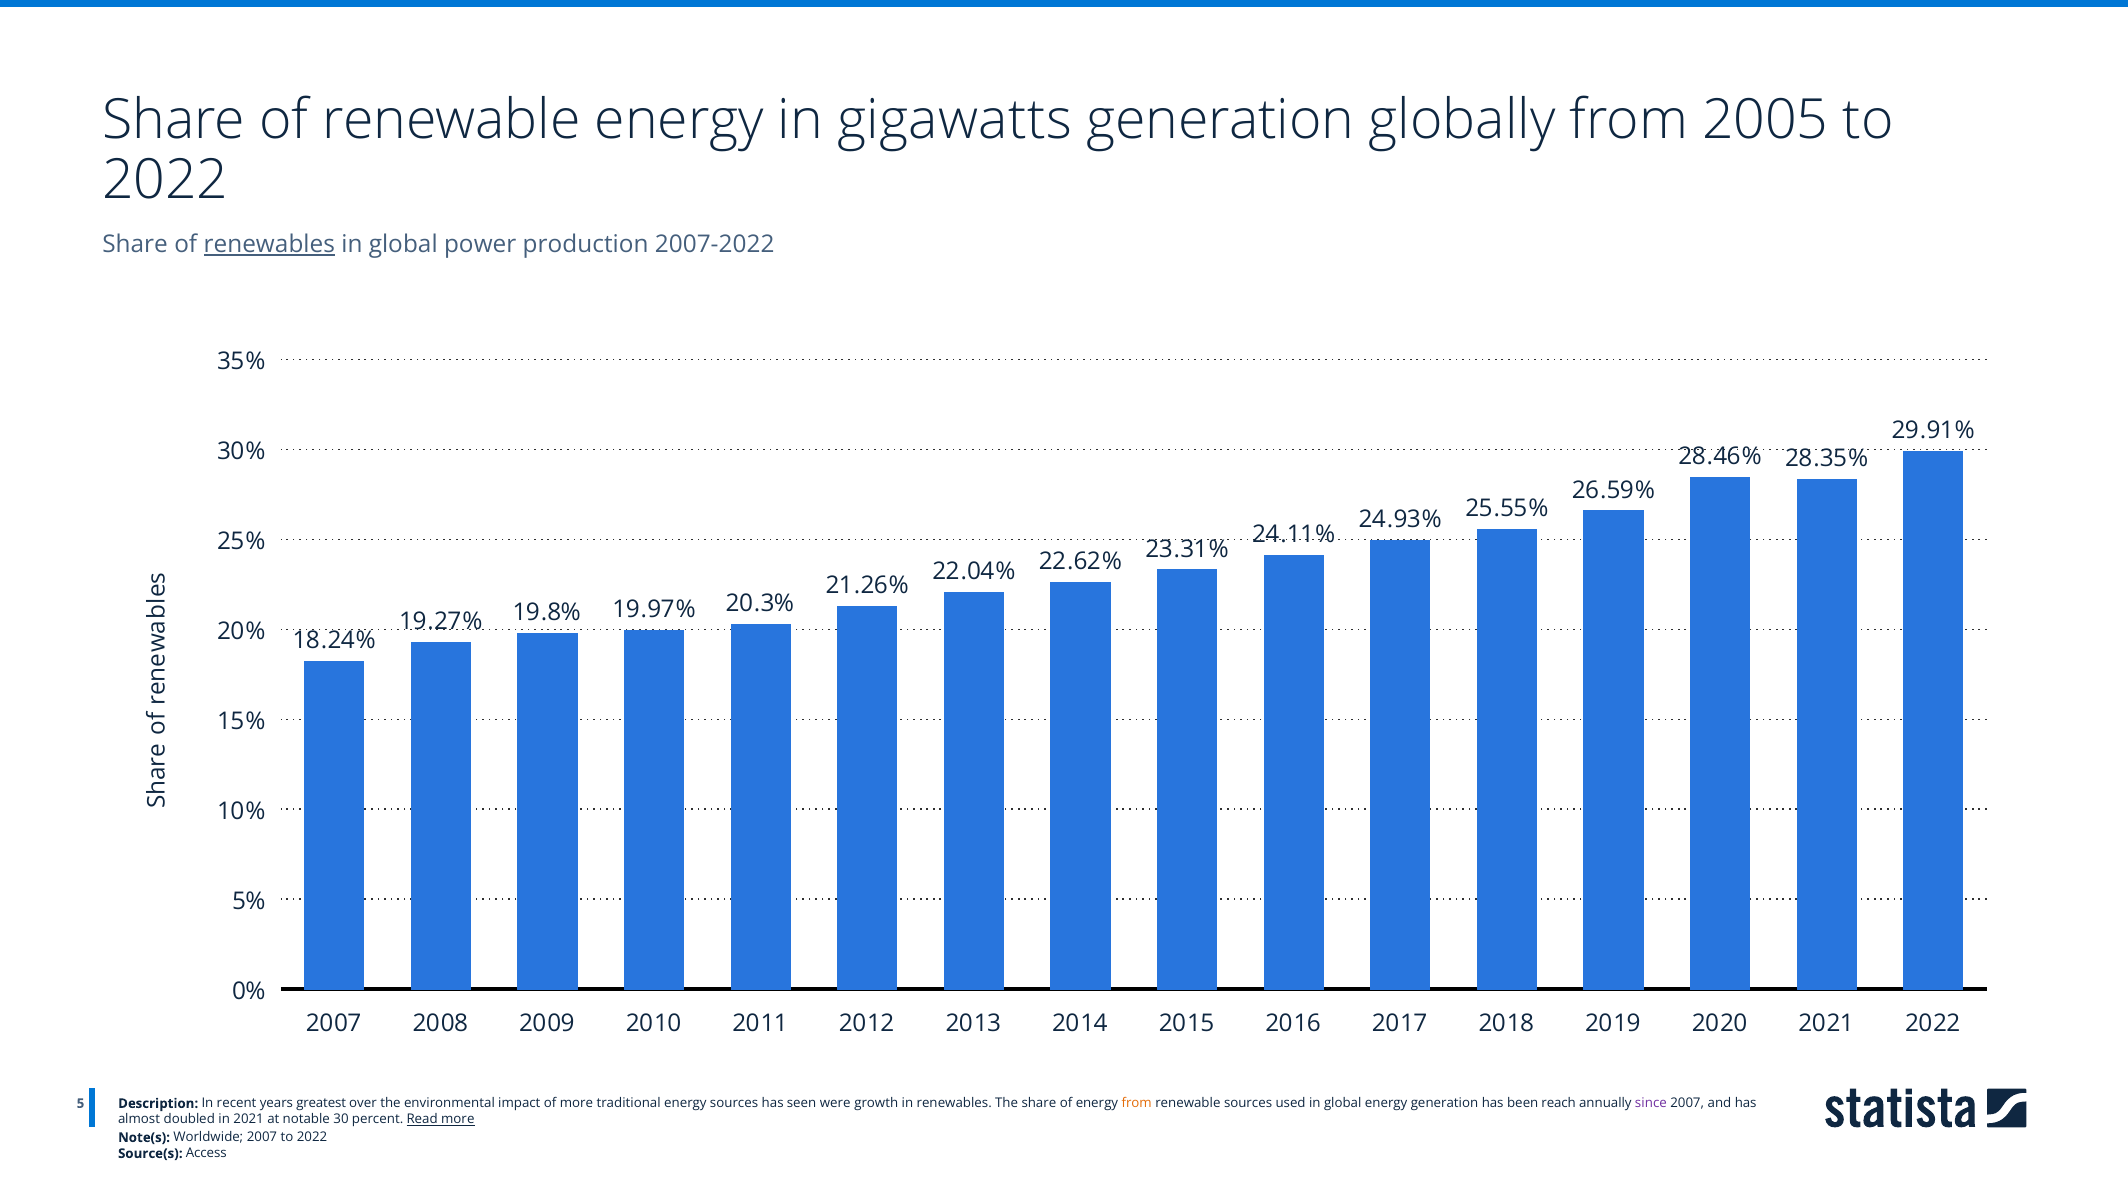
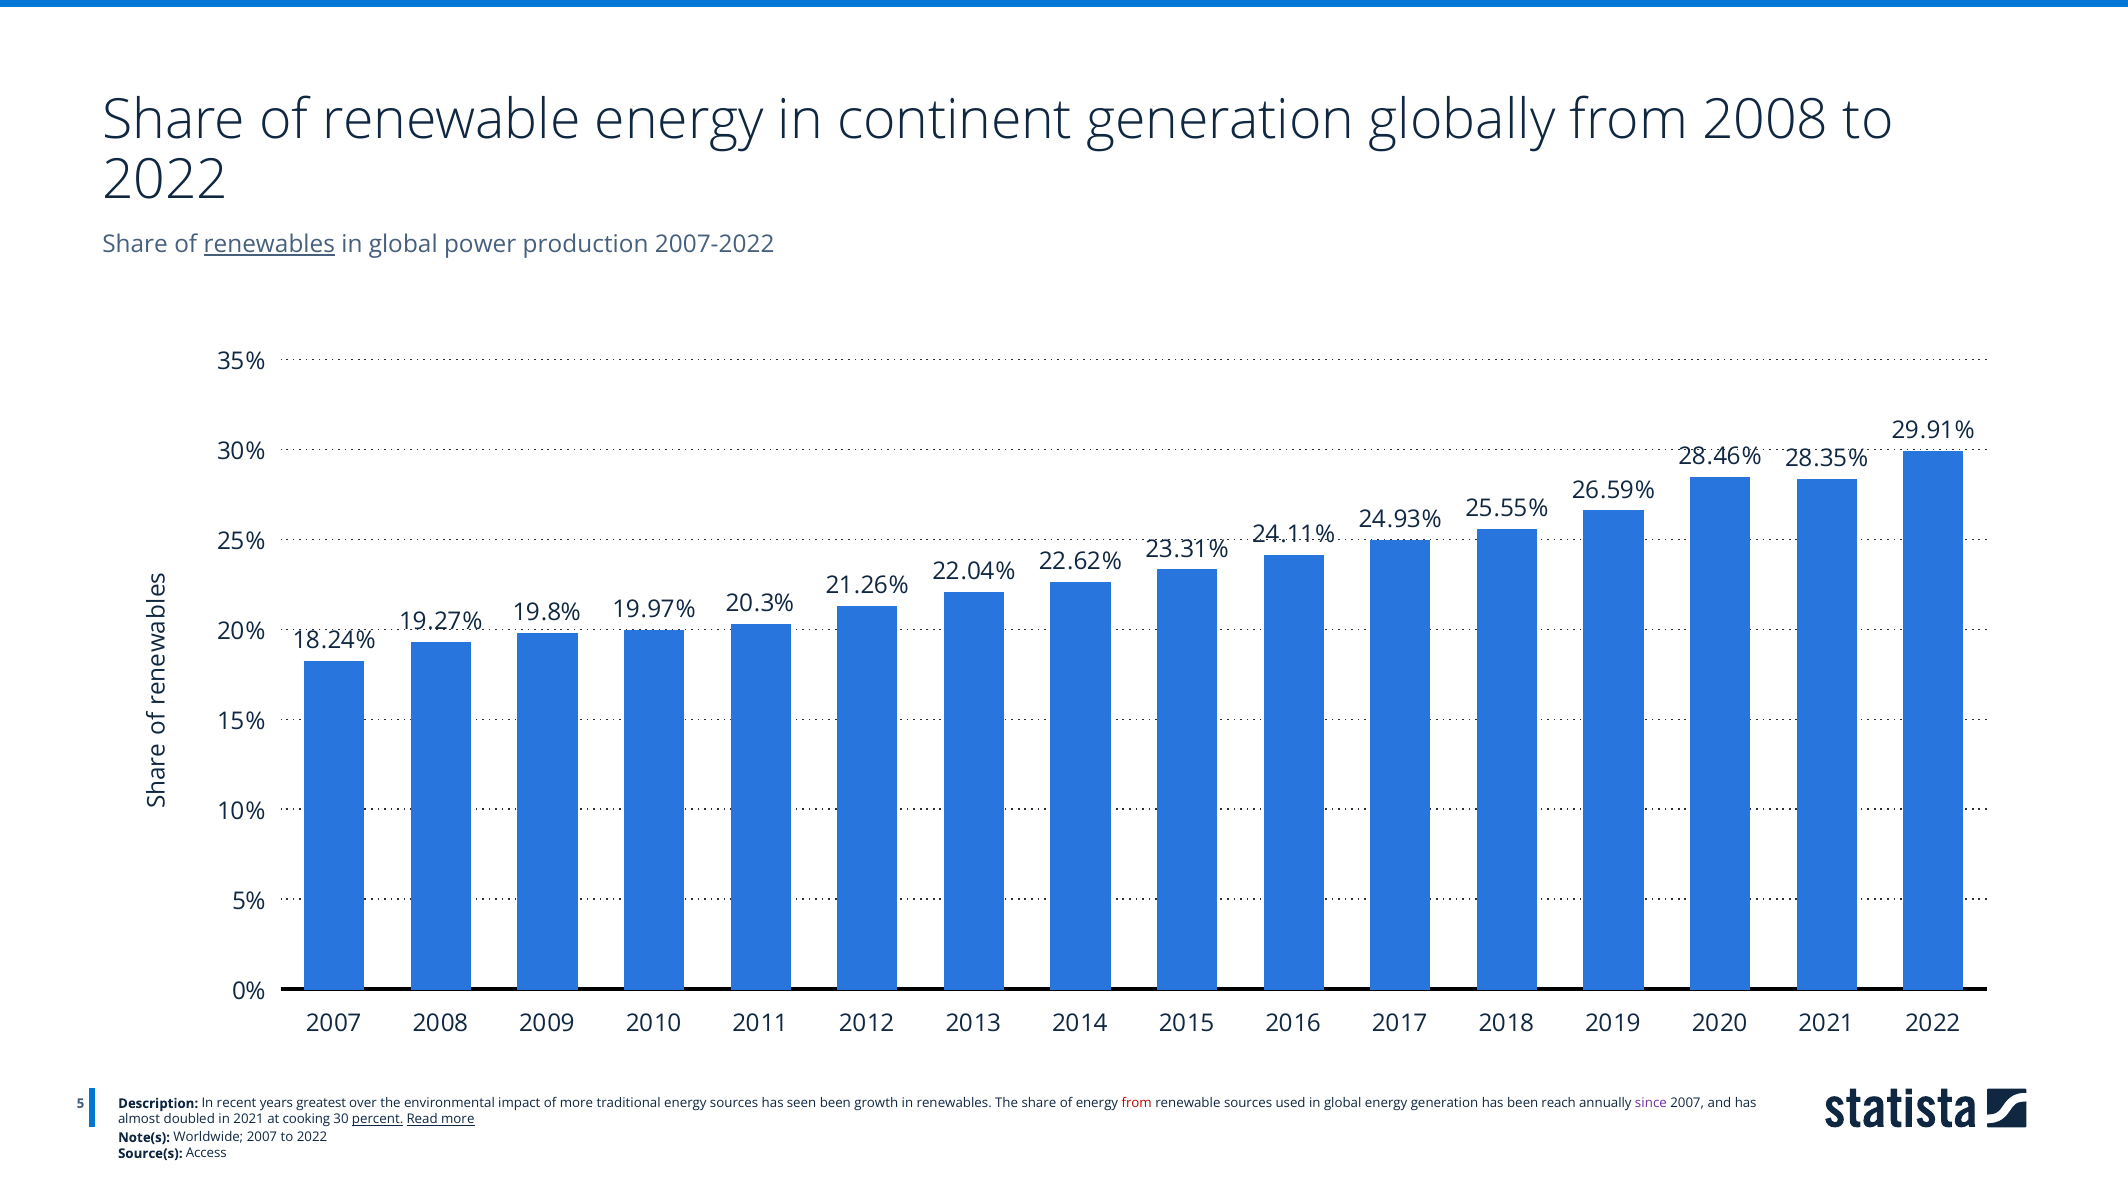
gigawatts: gigawatts -> continent
from 2005: 2005 -> 2008
seen were: were -> been
from at (1137, 1103) colour: orange -> red
notable: notable -> cooking
percent underline: none -> present
